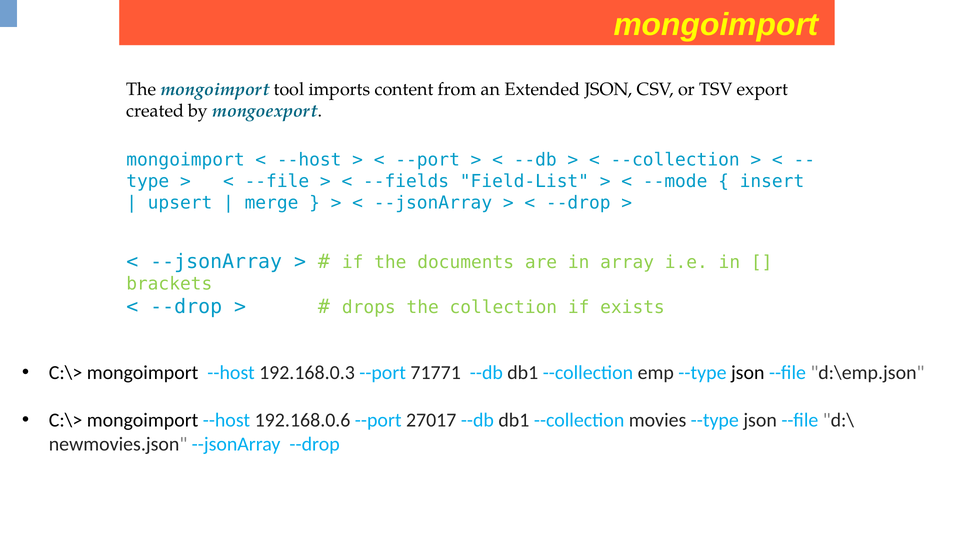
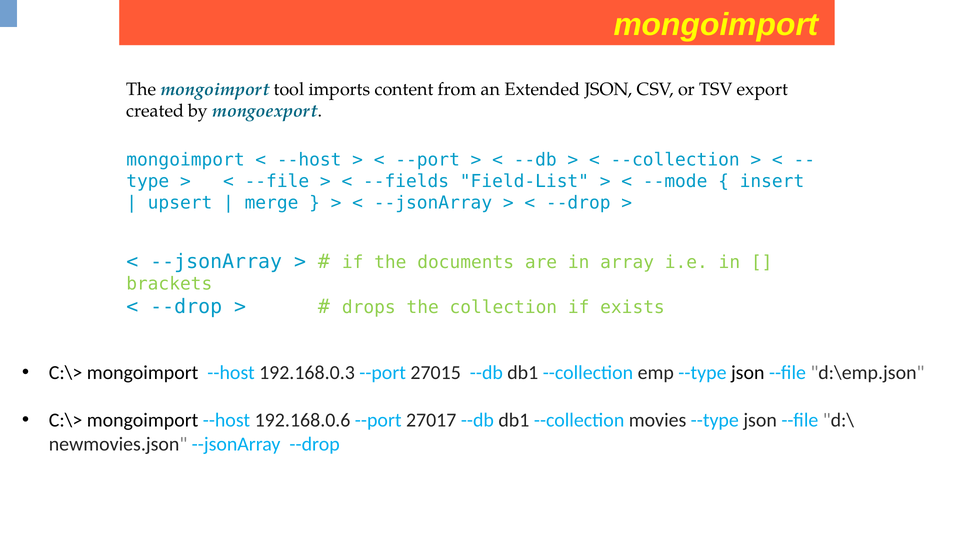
71771: 71771 -> 27015
